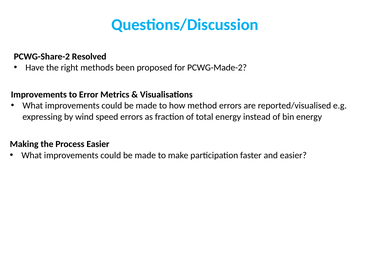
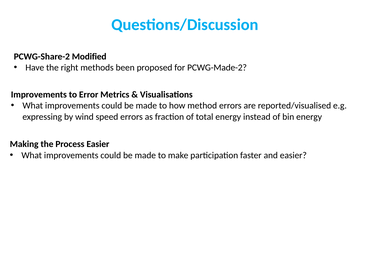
Resolved: Resolved -> Modified
